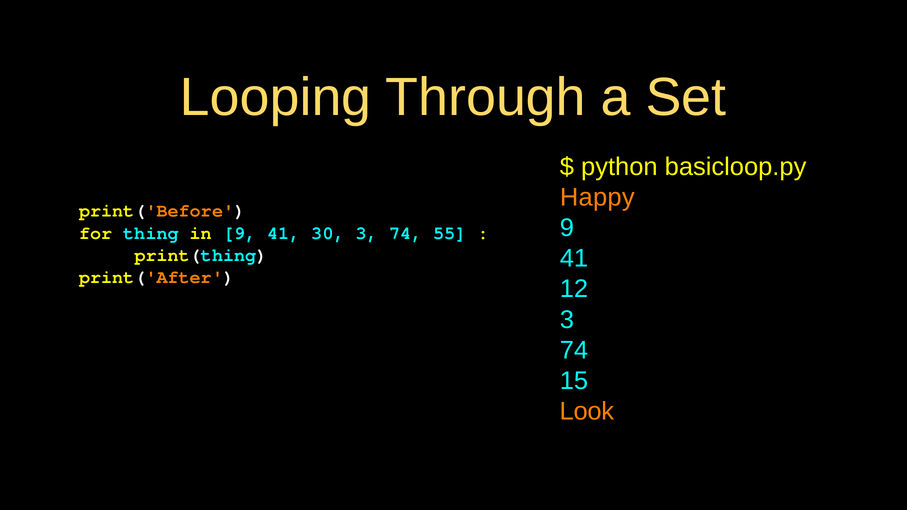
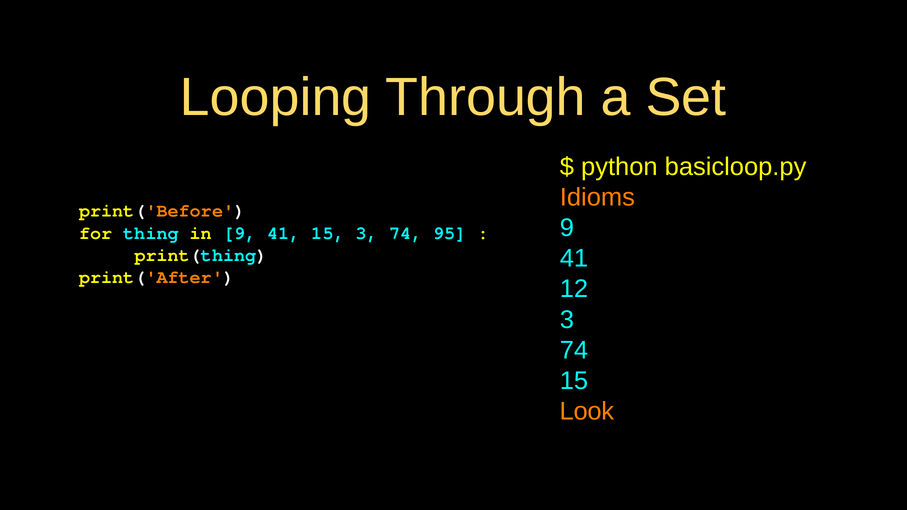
Happy: Happy -> Idioms
41 30: 30 -> 15
55: 55 -> 95
